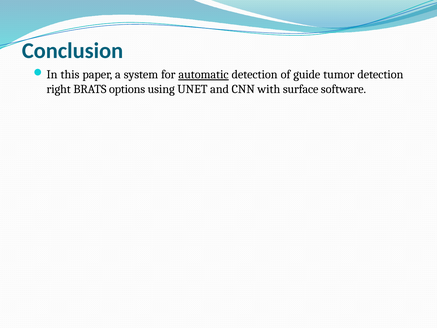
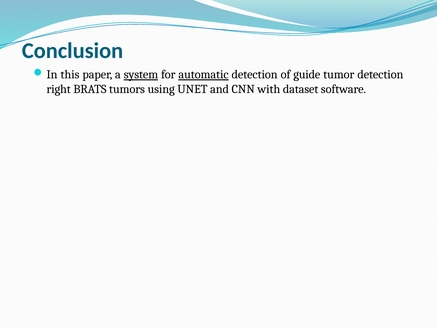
system underline: none -> present
options: options -> tumors
surface: surface -> dataset
